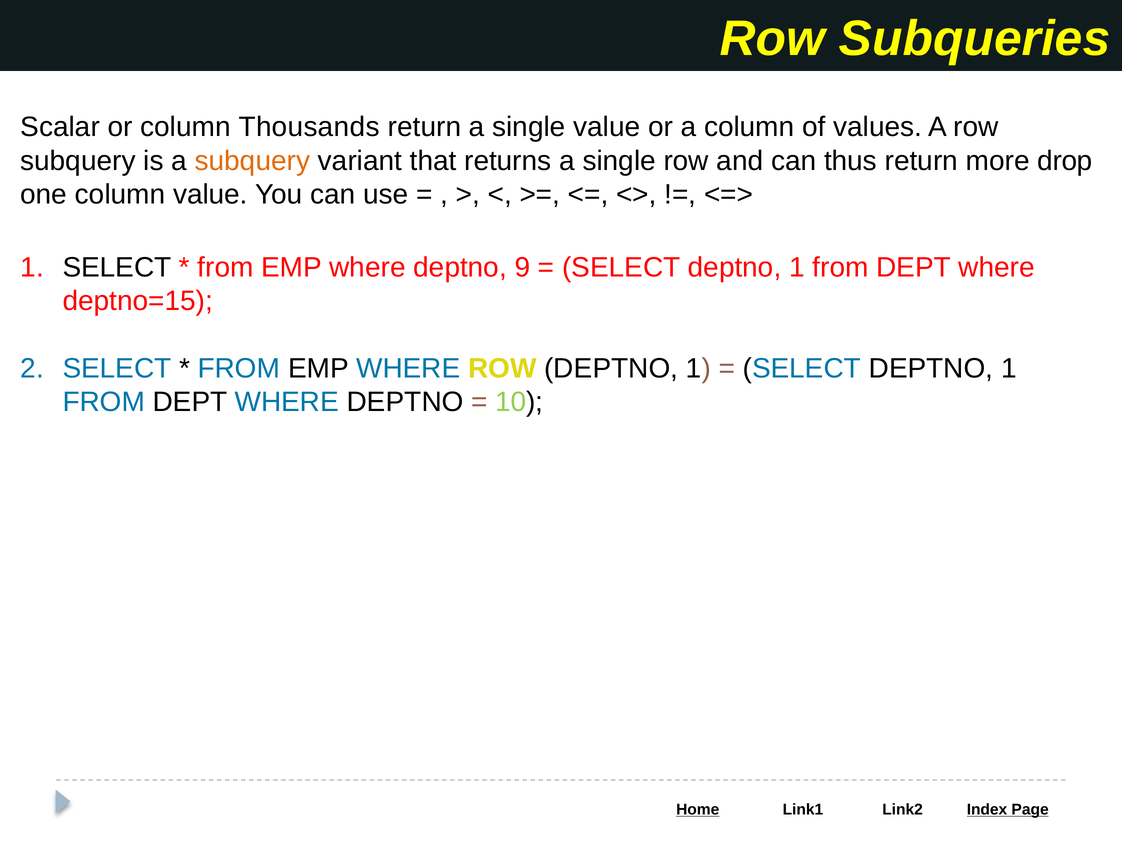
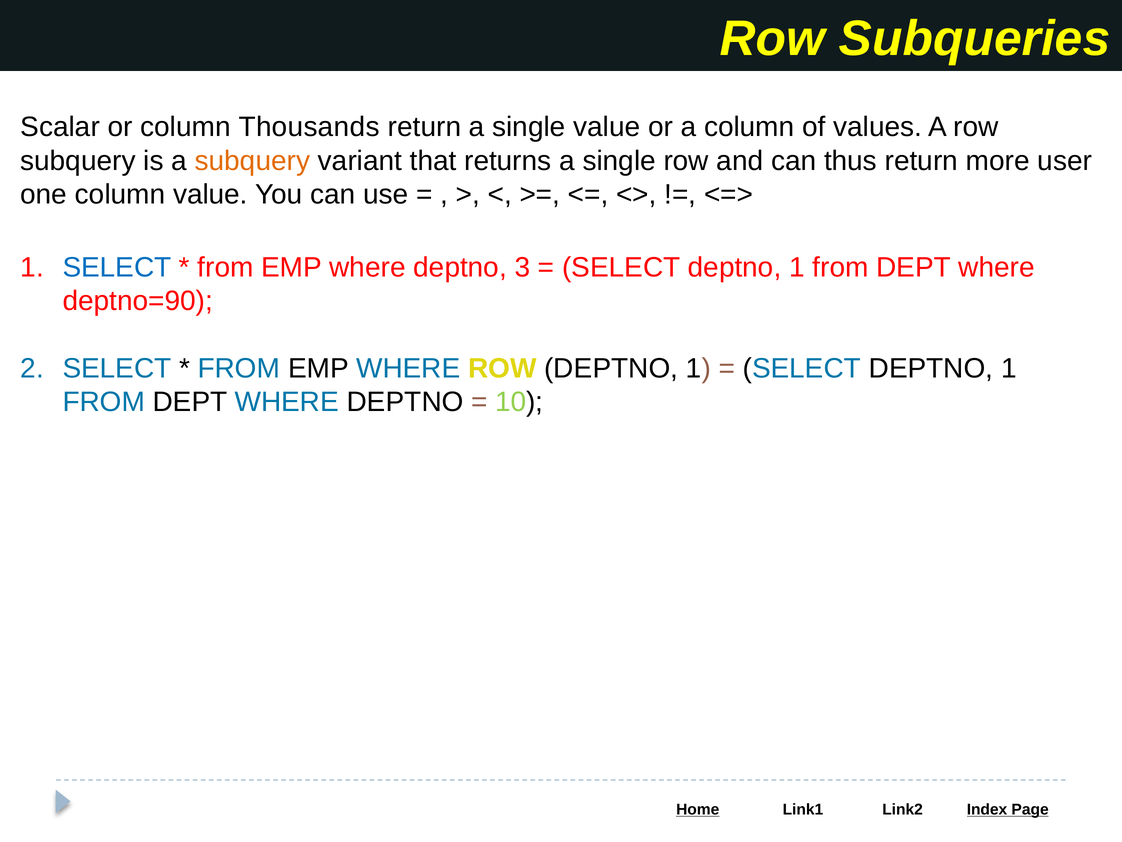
drop: drop -> user
SELECT at (117, 267) colour: black -> blue
9: 9 -> 3
deptno=15: deptno=15 -> deptno=90
